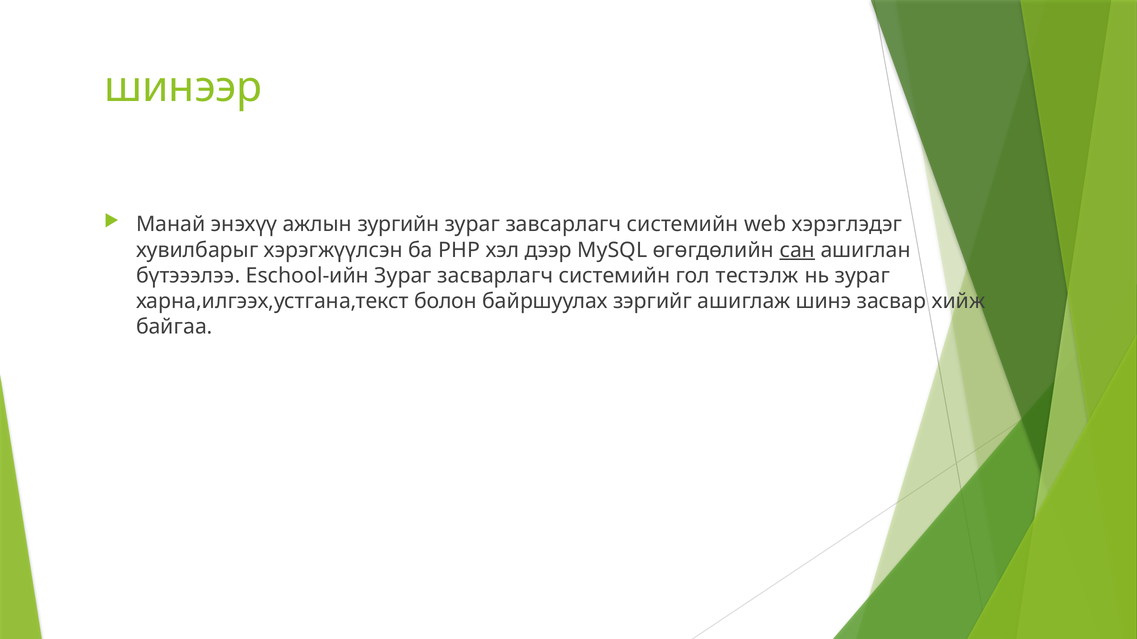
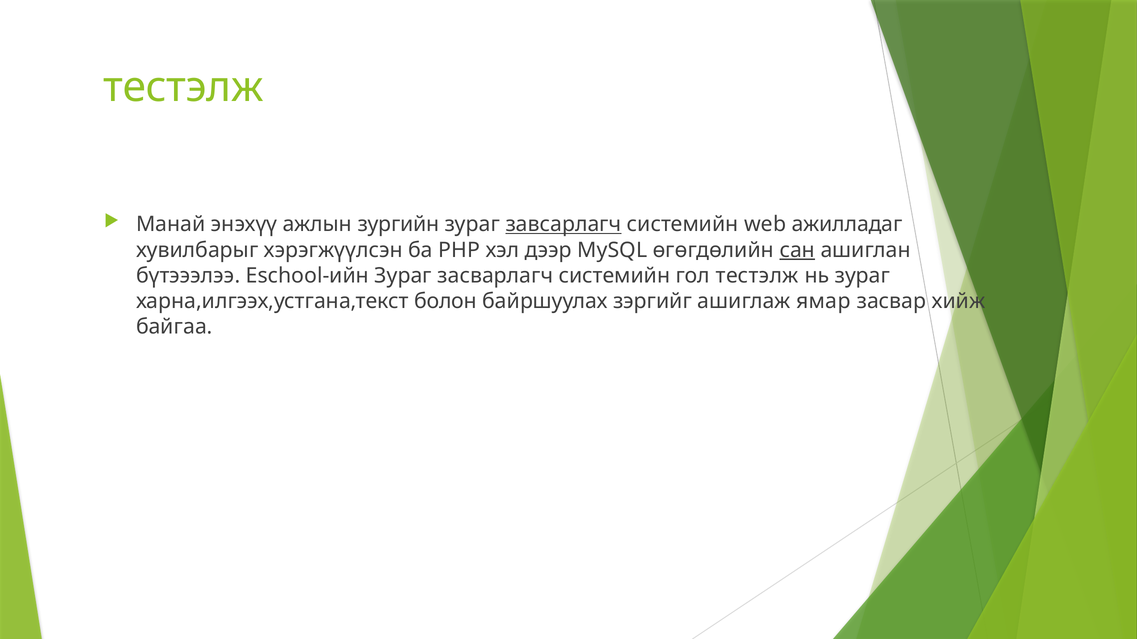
шинээр at (183, 87): шинээр -> тестэлж
завсарлагч underline: none -> present
хэрэглэдэг: хэрэглэдэг -> ажилладаг
шинэ: шинэ -> ямар
